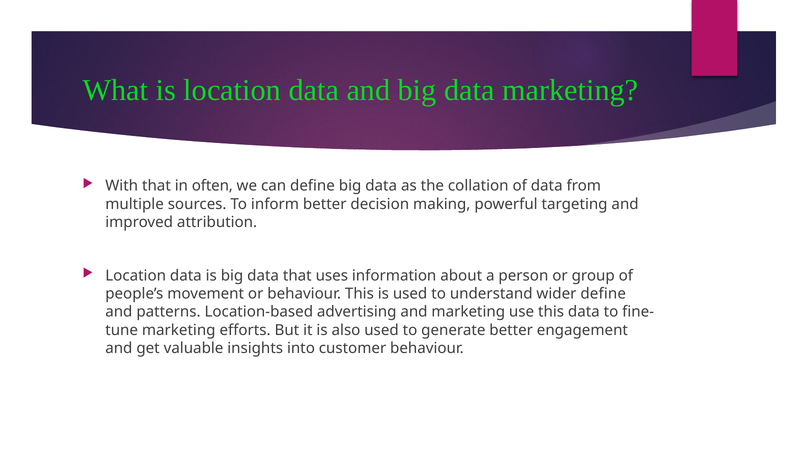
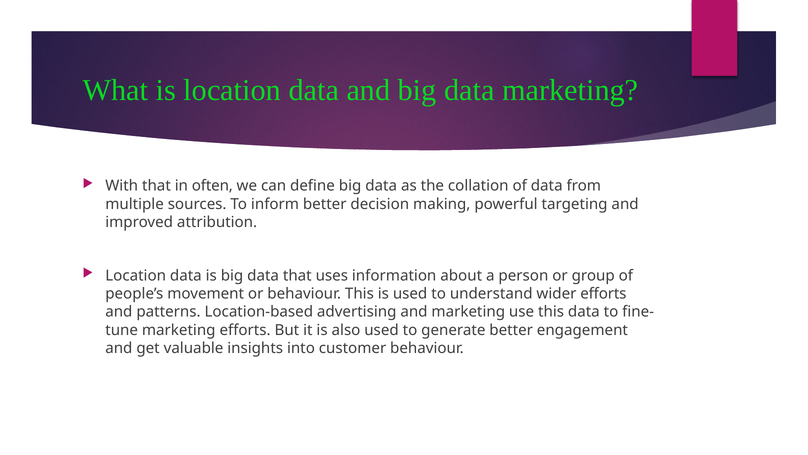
wider define: define -> efforts
